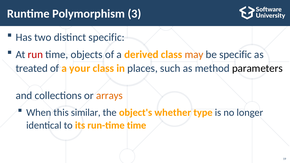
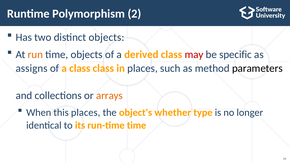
3: 3 -> 2
distinct specific: specific -> objects
run colour: red -> orange
may colour: orange -> red
treated: treated -> assigns
a your: your -> class
this similar: similar -> places
